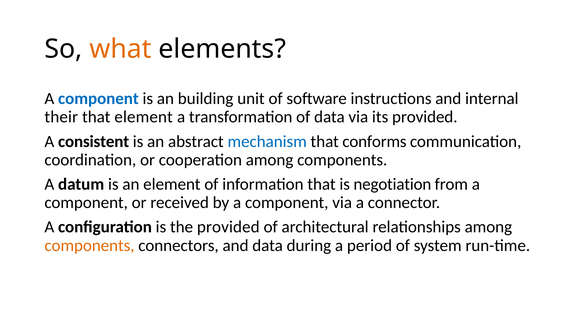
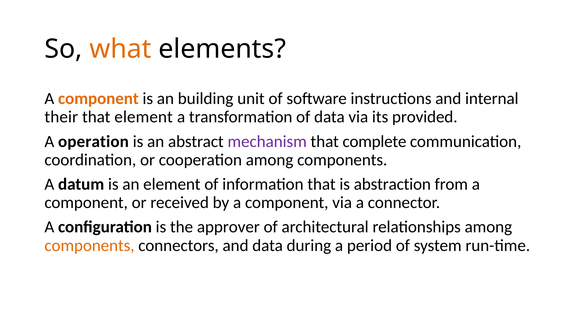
component at (98, 99) colour: blue -> orange
consistent: consistent -> operation
mechanism colour: blue -> purple
conforms: conforms -> complete
negotiation: negotiation -> abstraction
the provided: provided -> approver
